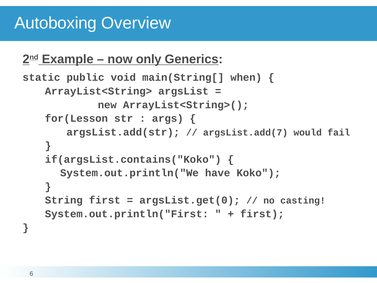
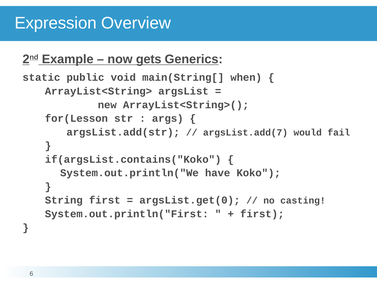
Autoboxing: Autoboxing -> Expression
only: only -> gets
